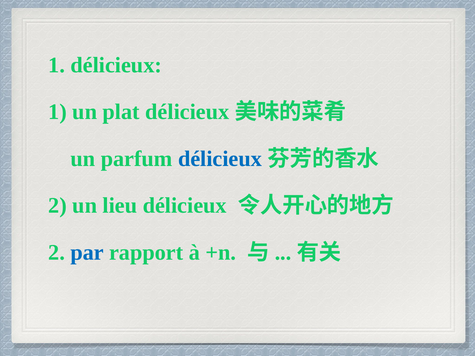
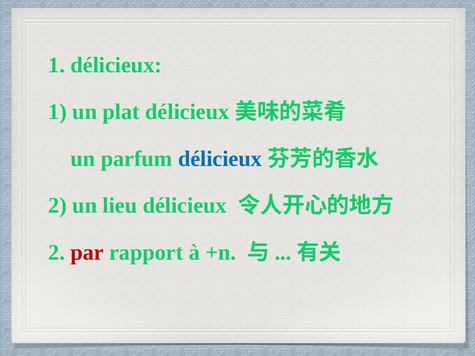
par colour: blue -> red
